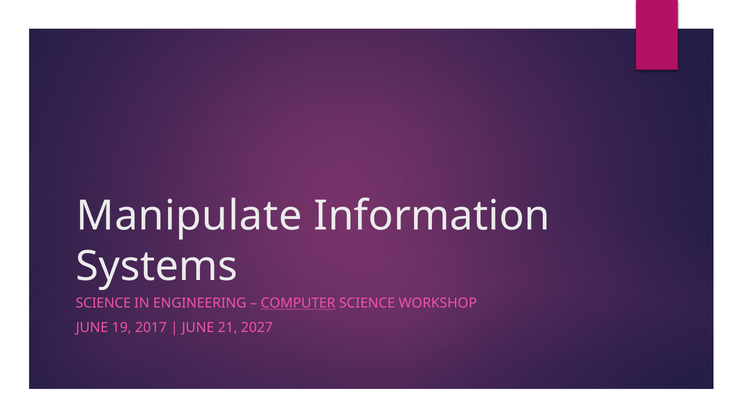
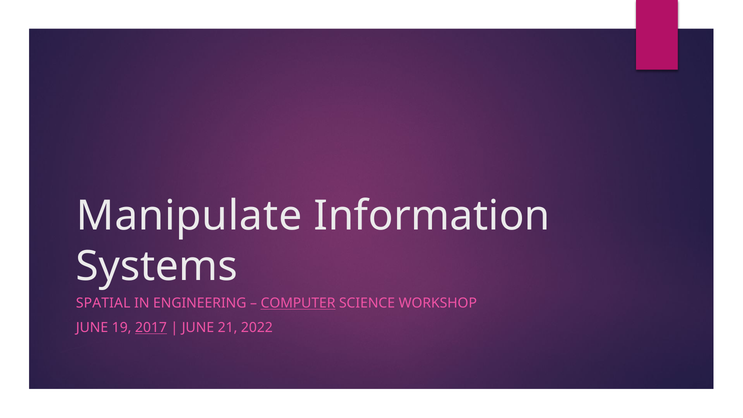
SCIENCE at (103, 303): SCIENCE -> SPATIAL
2017 underline: none -> present
2027: 2027 -> 2022
